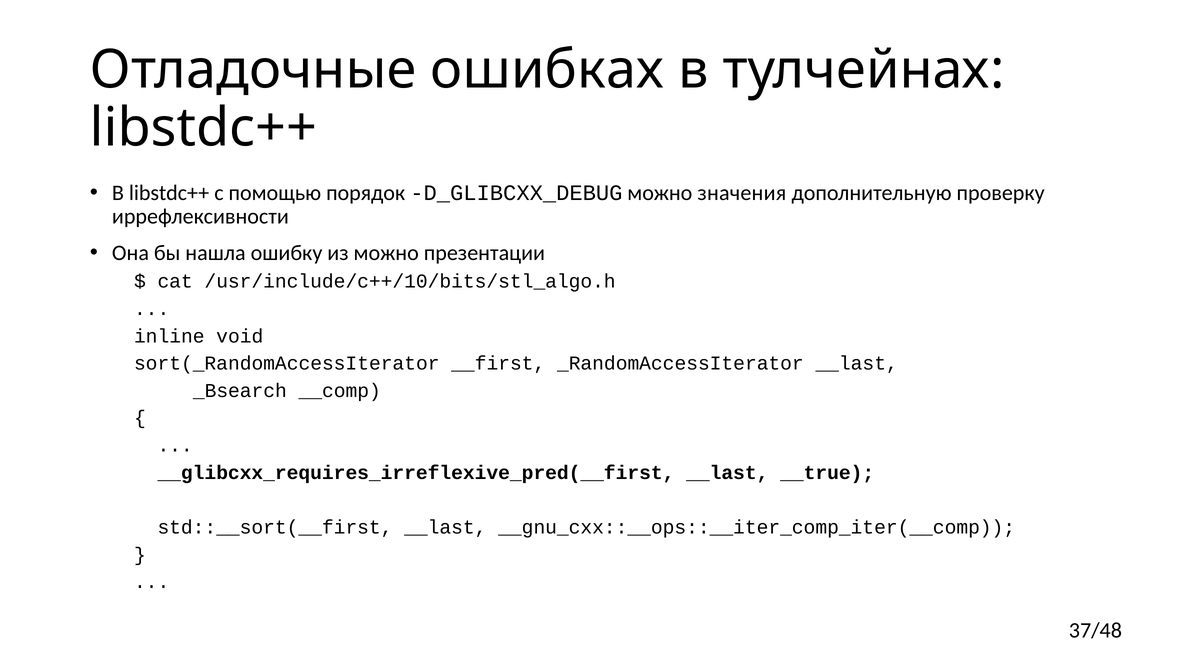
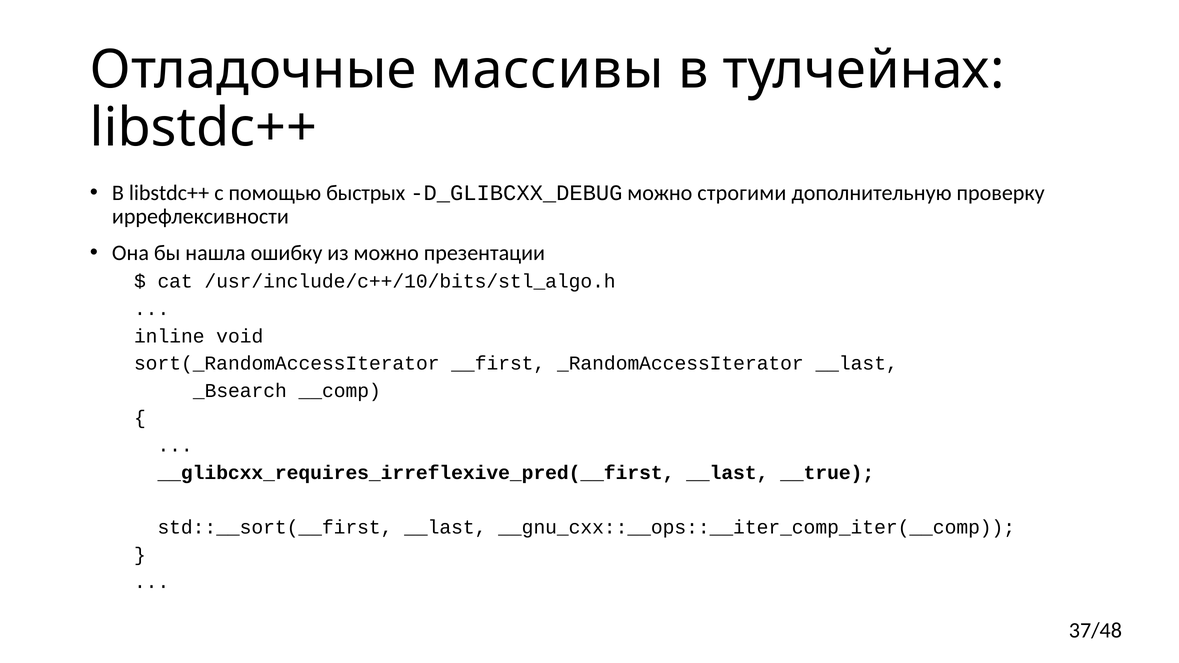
ошибках: ошибках -> массивы
порядок: порядок -> быстрых
значения: значения -> строгими
